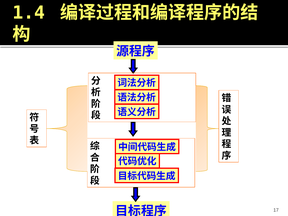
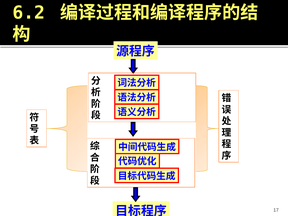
1.4: 1.4 -> 6.2
